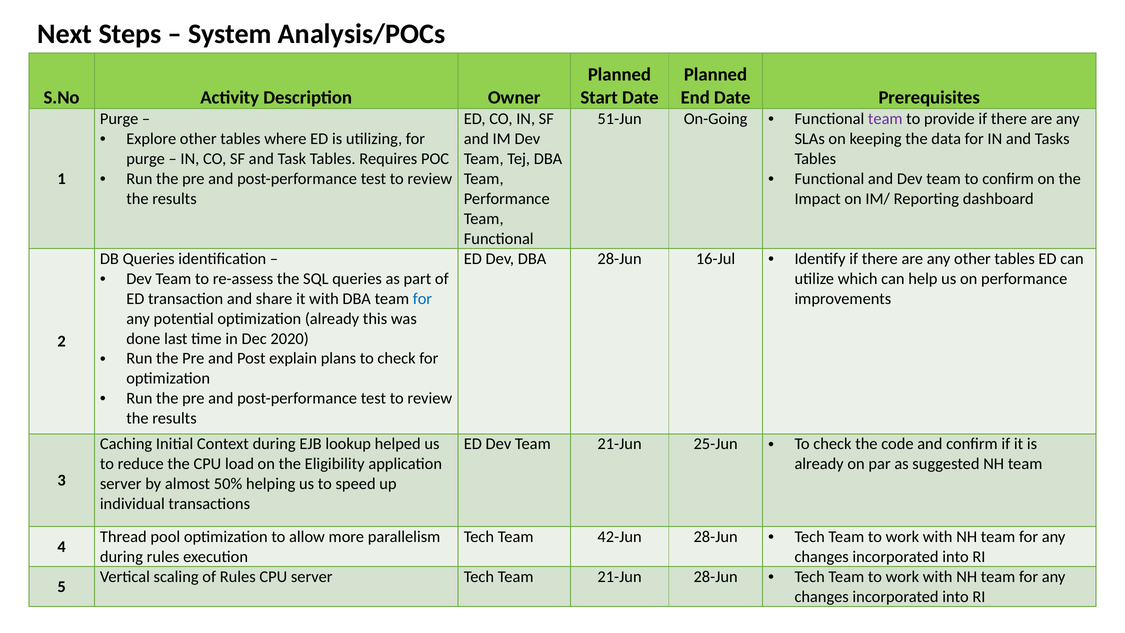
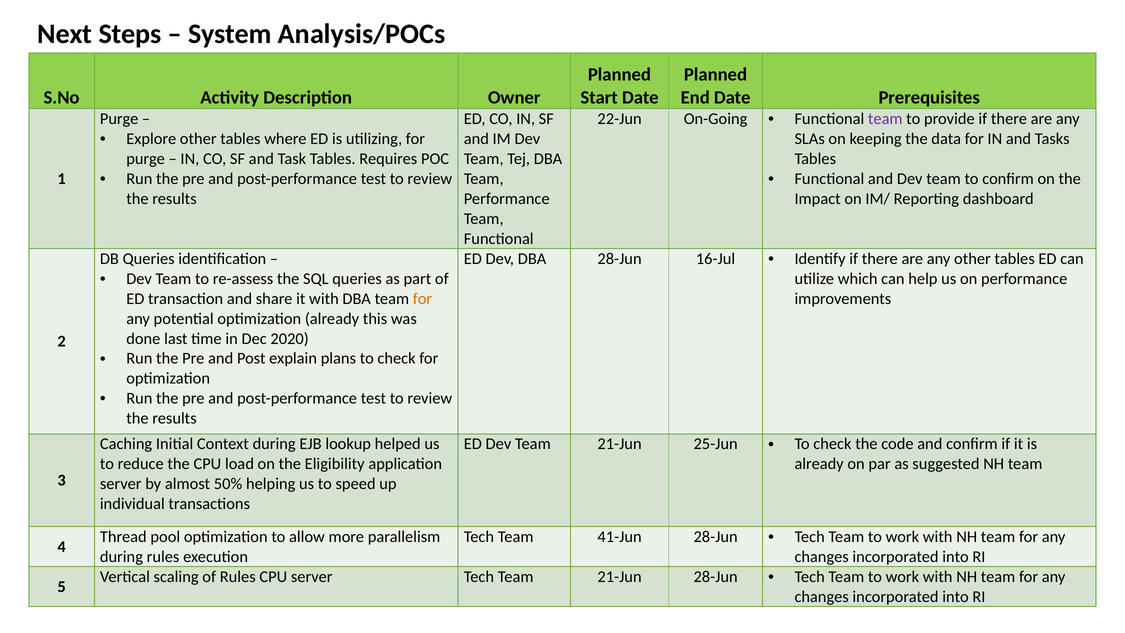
51-Jun: 51-Jun -> 22-Jun
for at (422, 299) colour: blue -> orange
42-Jun: 42-Jun -> 41-Jun
